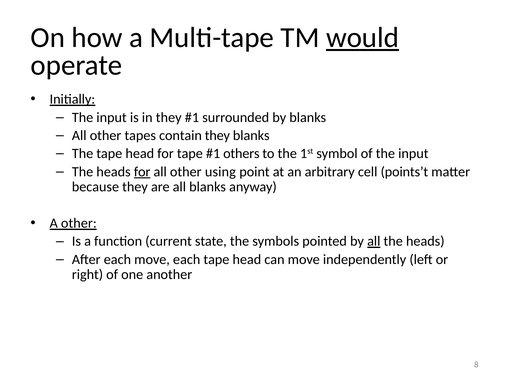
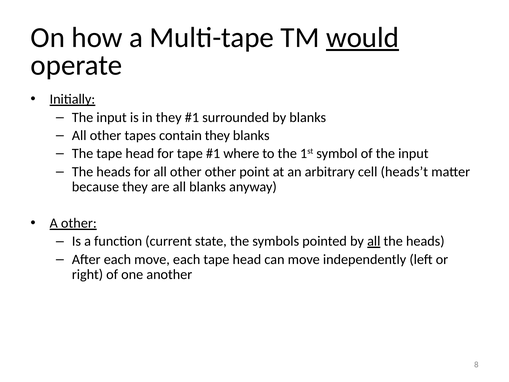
others: others -> where
for at (142, 172) underline: present -> none
other using: using -> other
points’t: points’t -> heads’t
